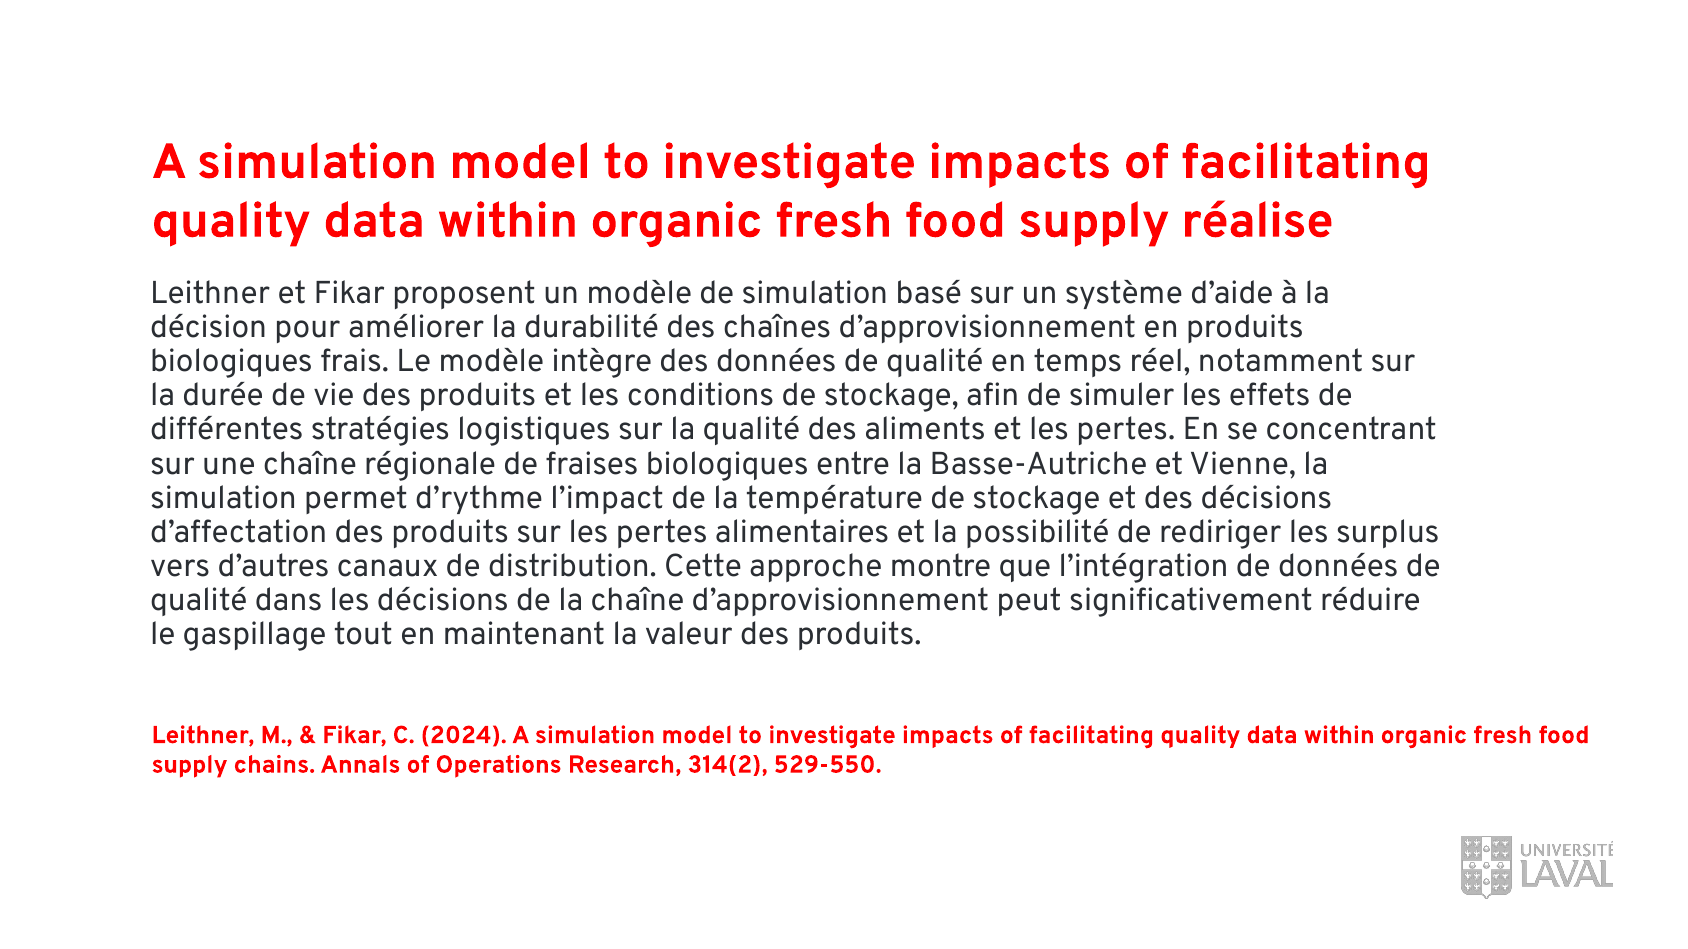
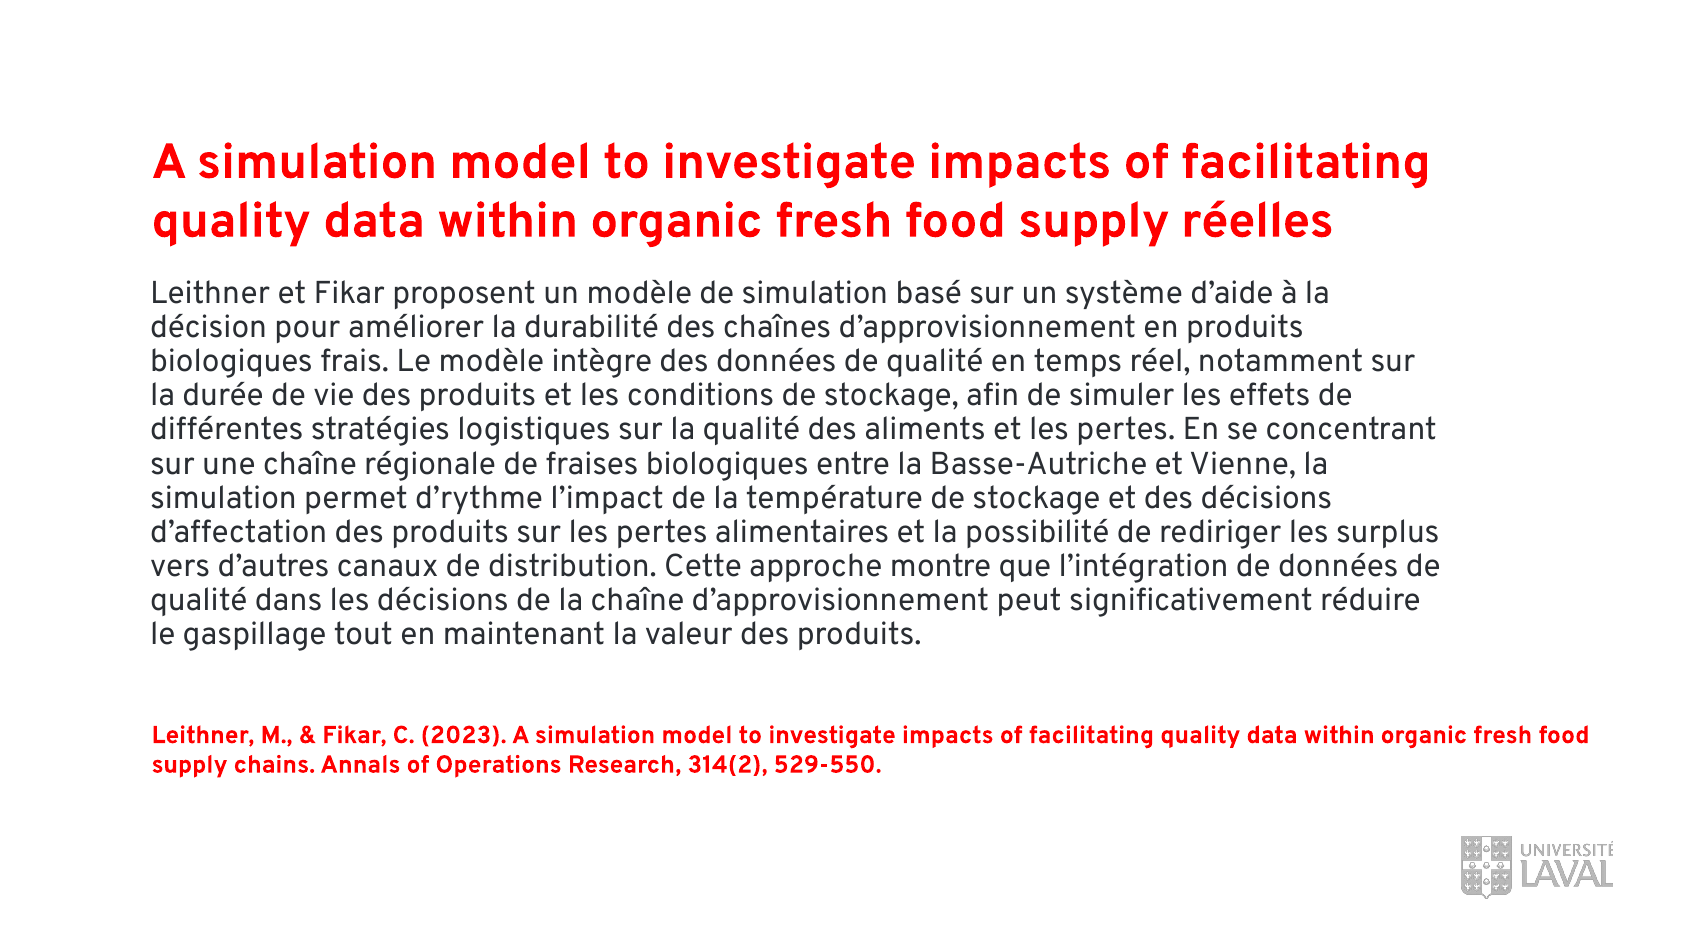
réalise: réalise -> réelles
2024: 2024 -> 2023
